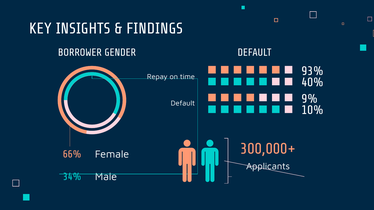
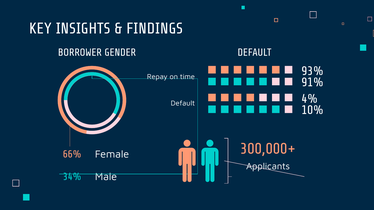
40%: 40% -> 91%
9%: 9% -> 4%
